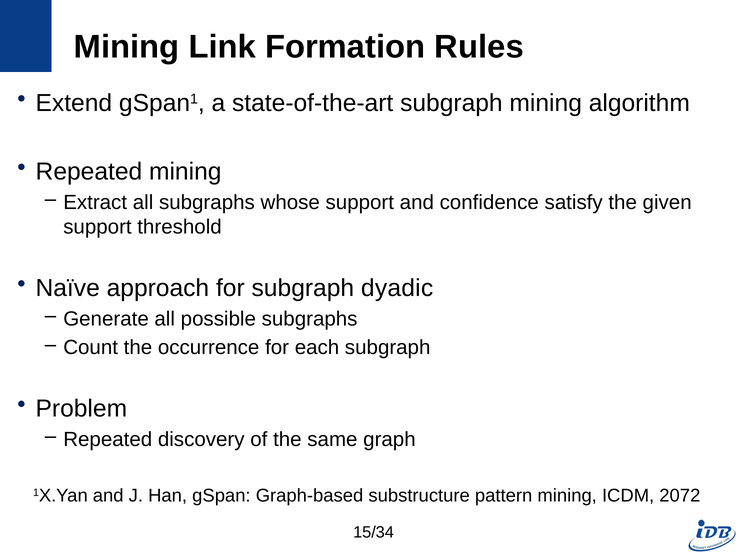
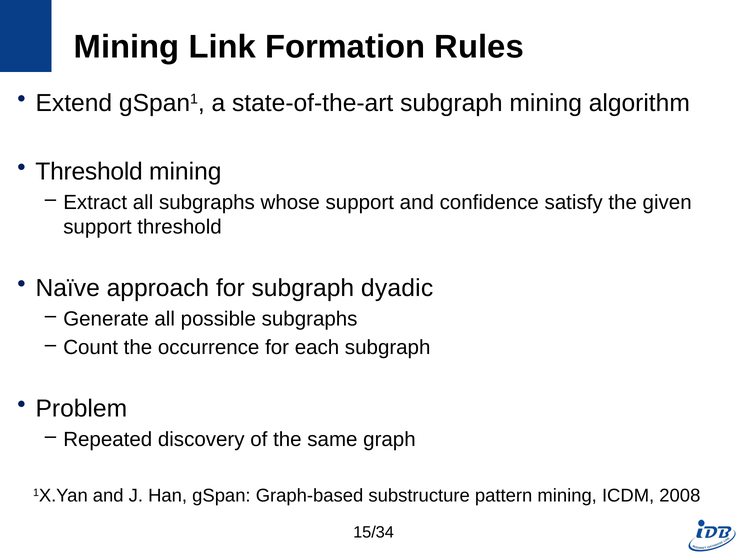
Repeated at (89, 172): Repeated -> Threshold
2072: 2072 -> 2008
